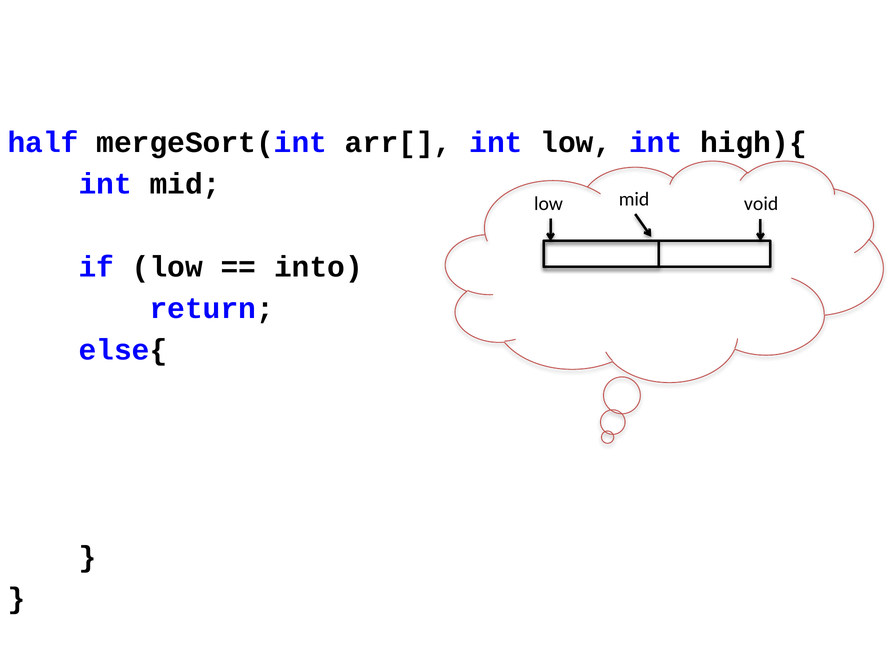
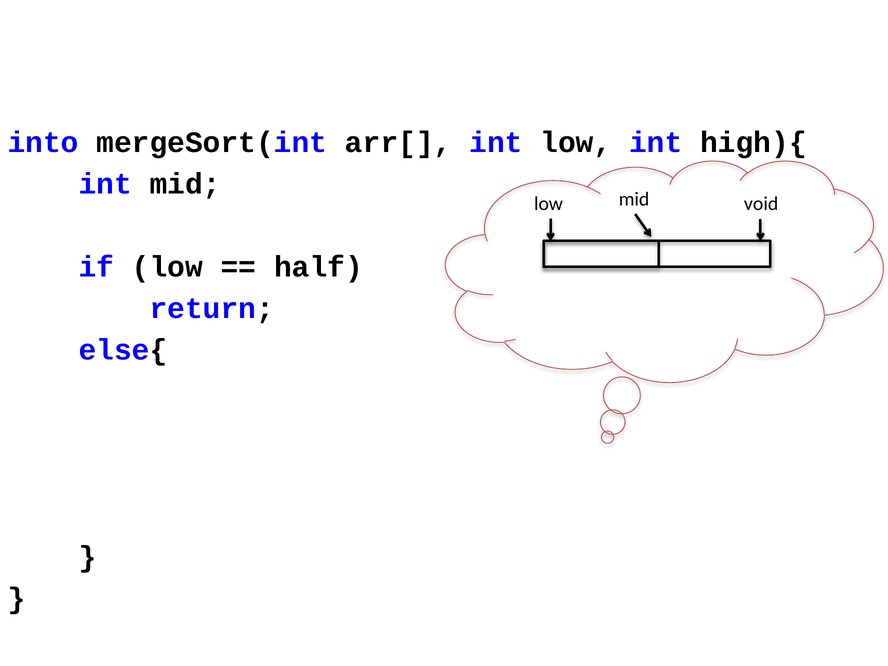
half: half -> into
into: into -> half
